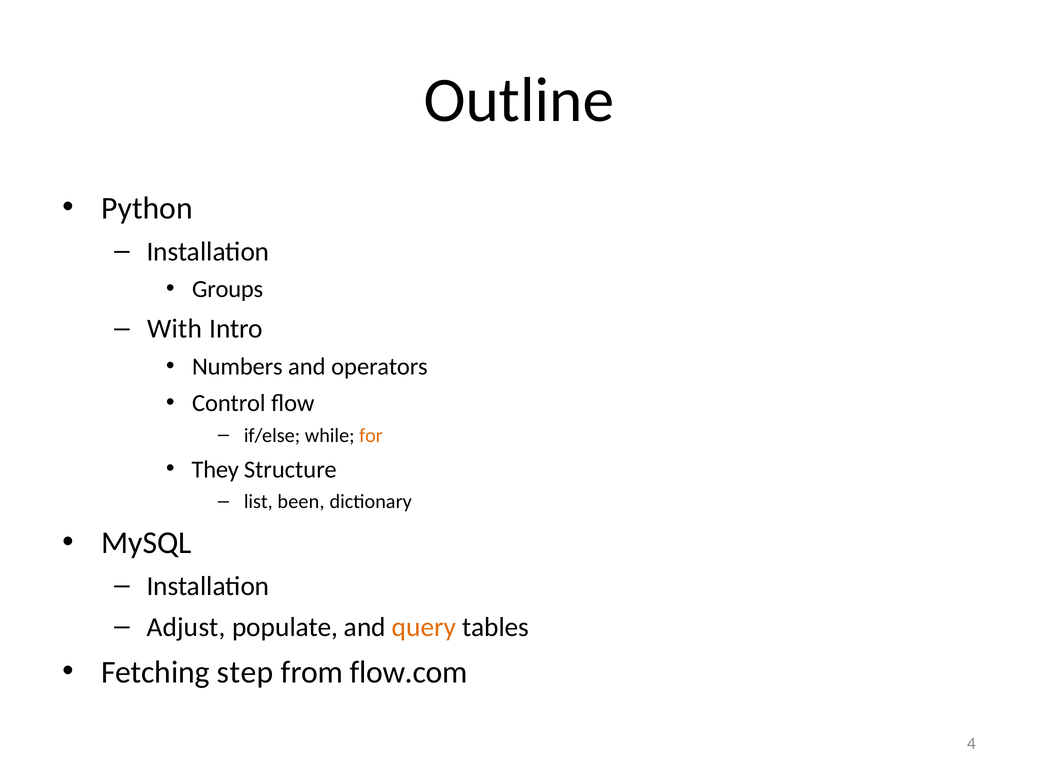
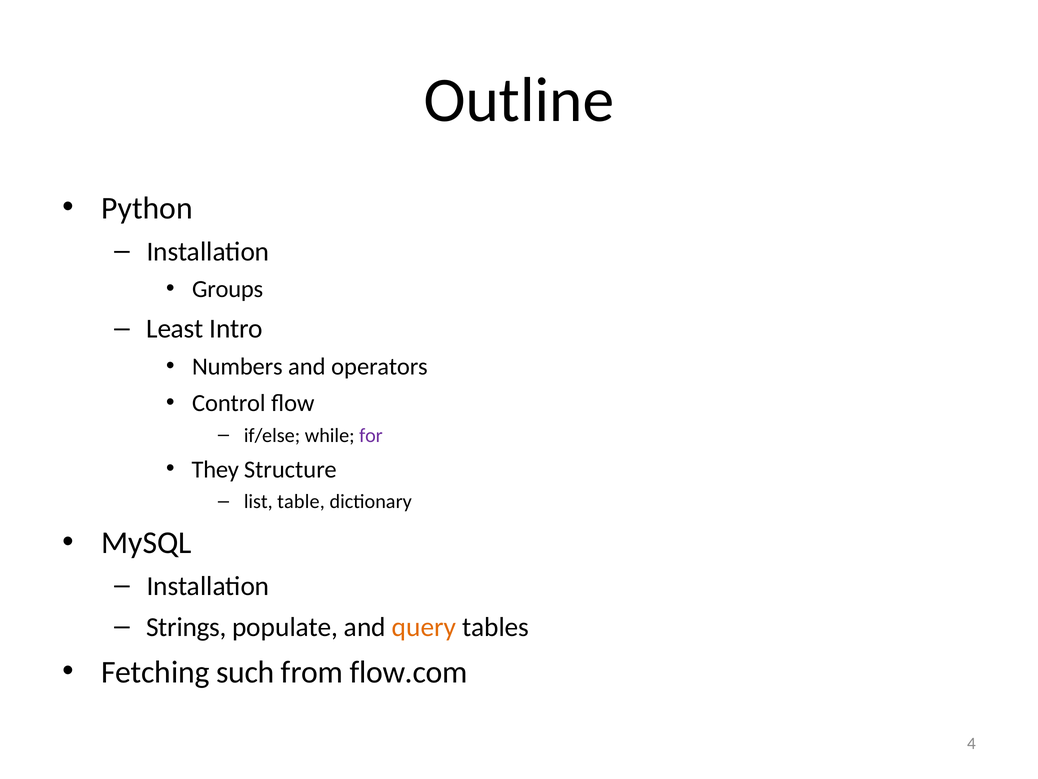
With: With -> Least
for colour: orange -> purple
been: been -> table
Adjust: Adjust -> Strings
step: step -> such
